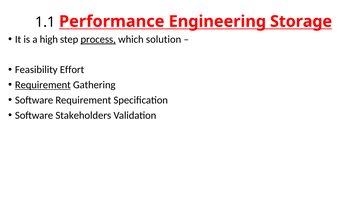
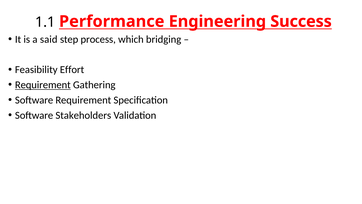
Storage: Storage -> Success
high: high -> said
process underline: present -> none
solution: solution -> bridging
